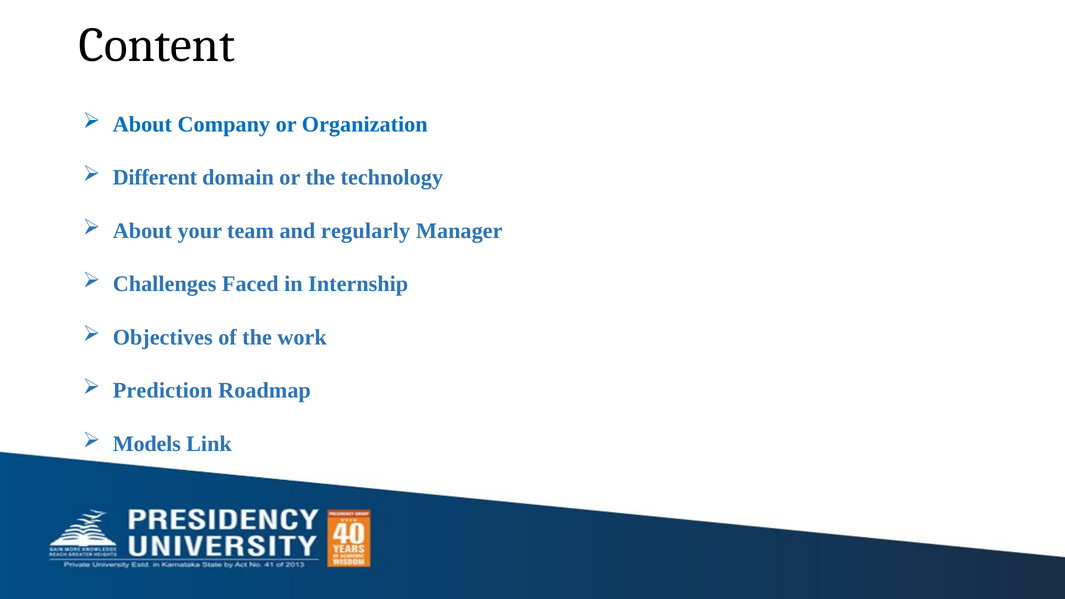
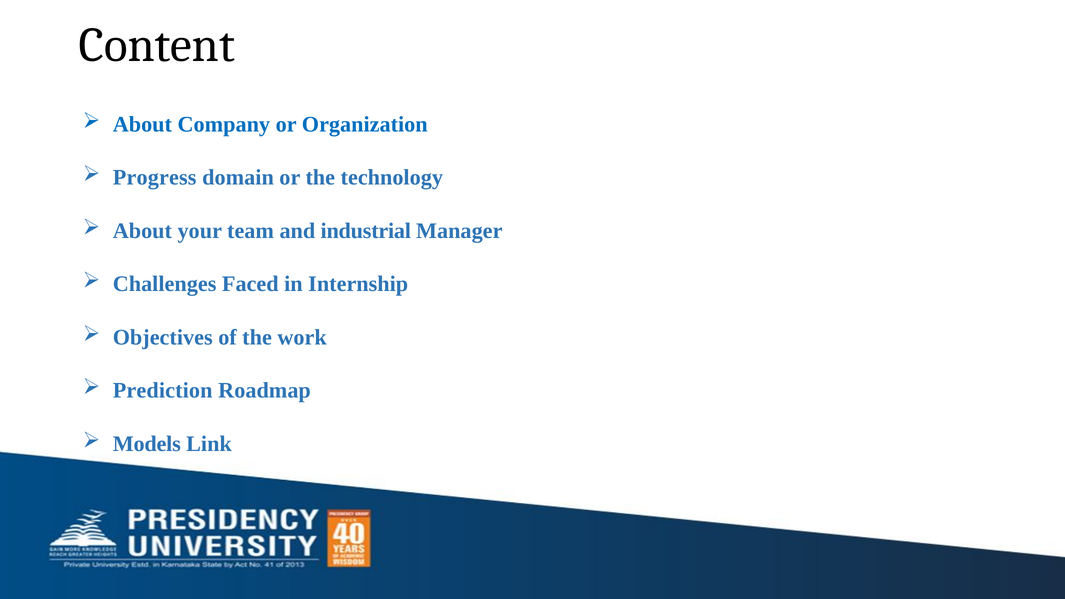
Different: Different -> Progress
regularly: regularly -> industrial
